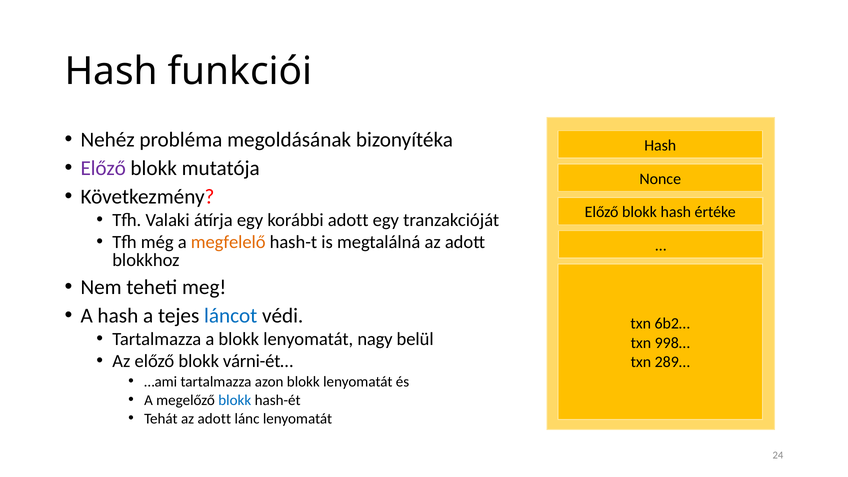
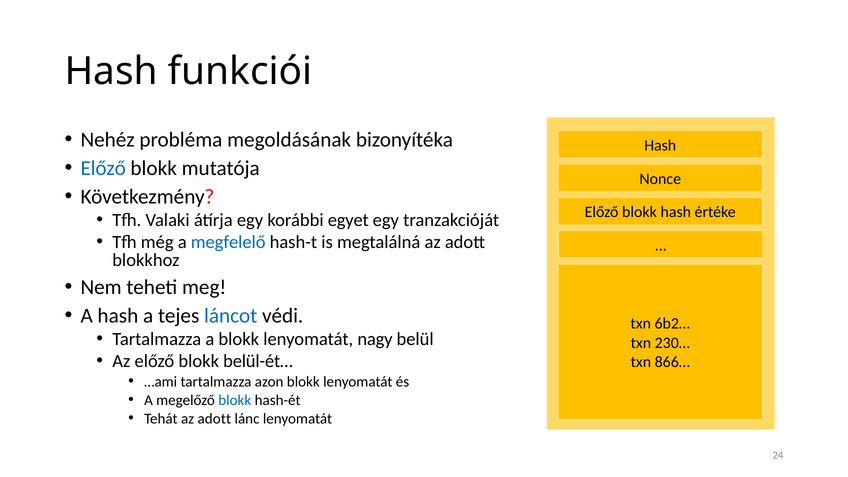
Előző at (103, 168) colour: purple -> blue
korábbi adott: adott -> egyet
megfelelő colour: orange -> blue
998…: 998… -> 230…
várni-ét…: várni-ét… -> belül-ét…
289…: 289… -> 866…
